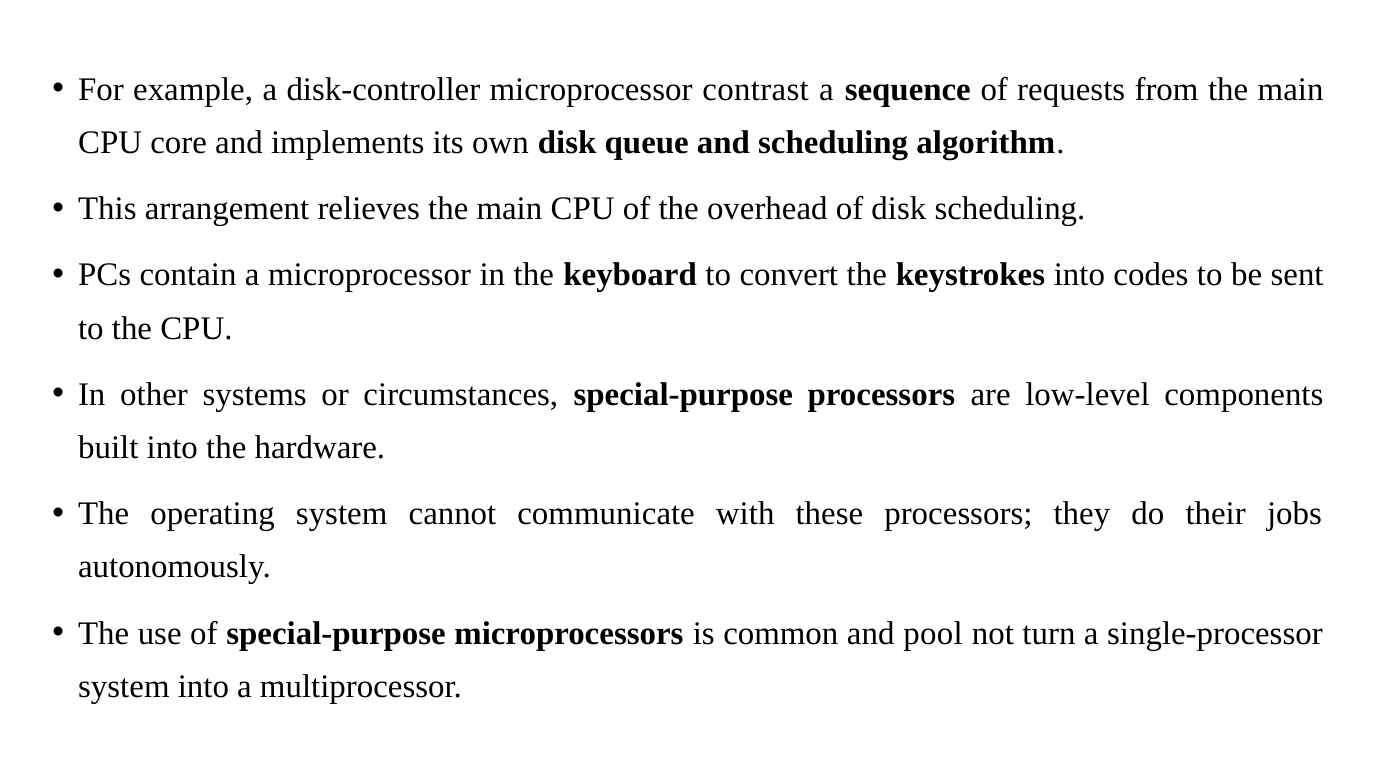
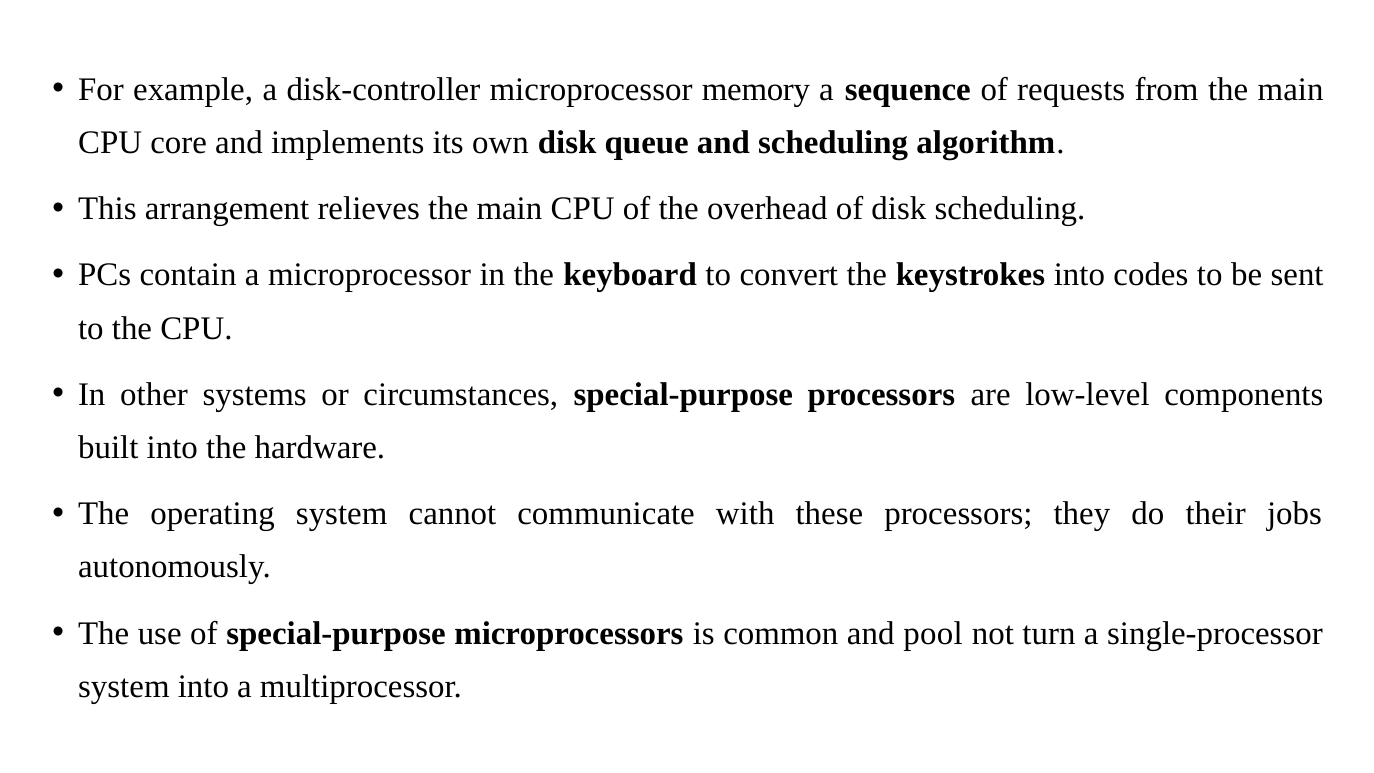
contrast: contrast -> memory
